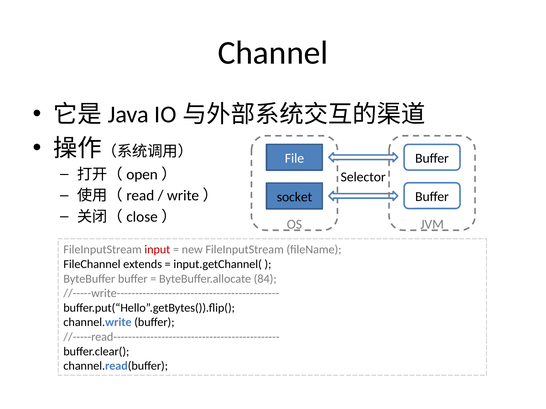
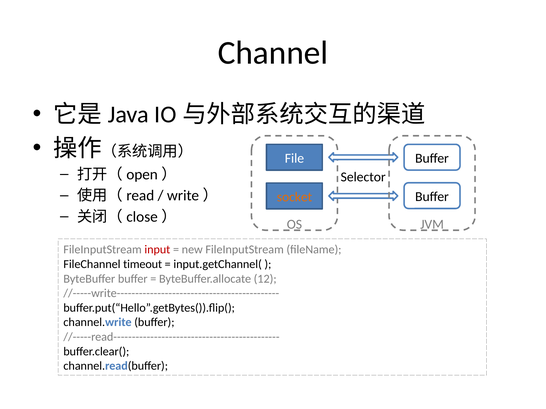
socket colour: black -> orange
extends: extends -> timeout
84: 84 -> 12
